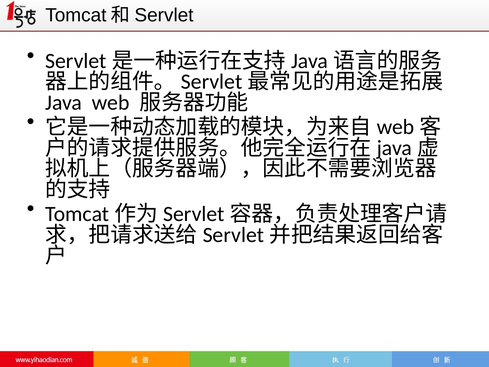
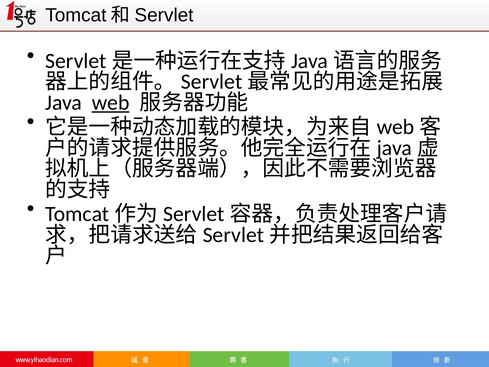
web underline: none -> present
